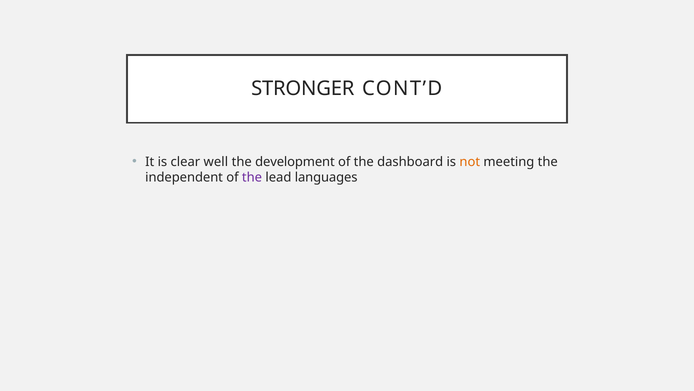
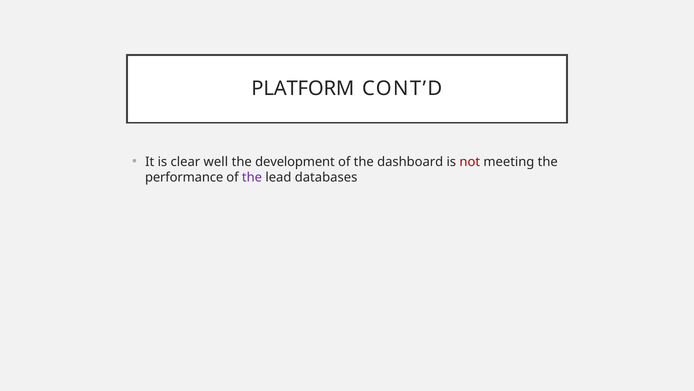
STRONGER: STRONGER -> PLATFORM
not colour: orange -> red
independent: independent -> performance
languages: languages -> databases
